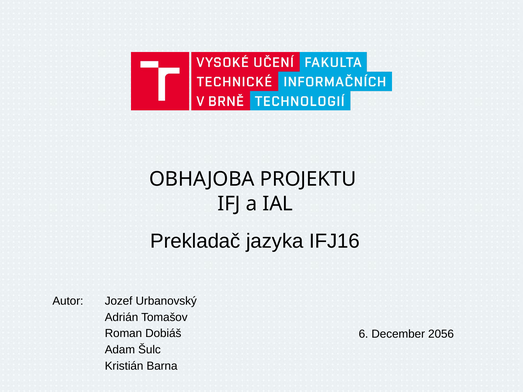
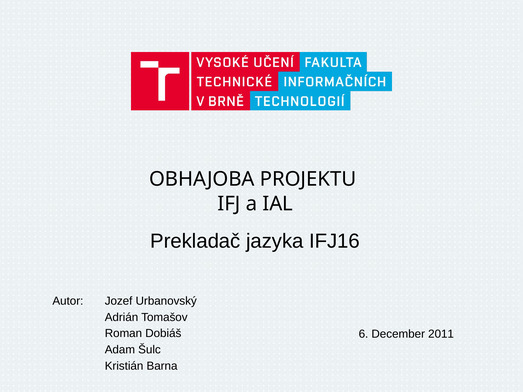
2056: 2056 -> 2011
